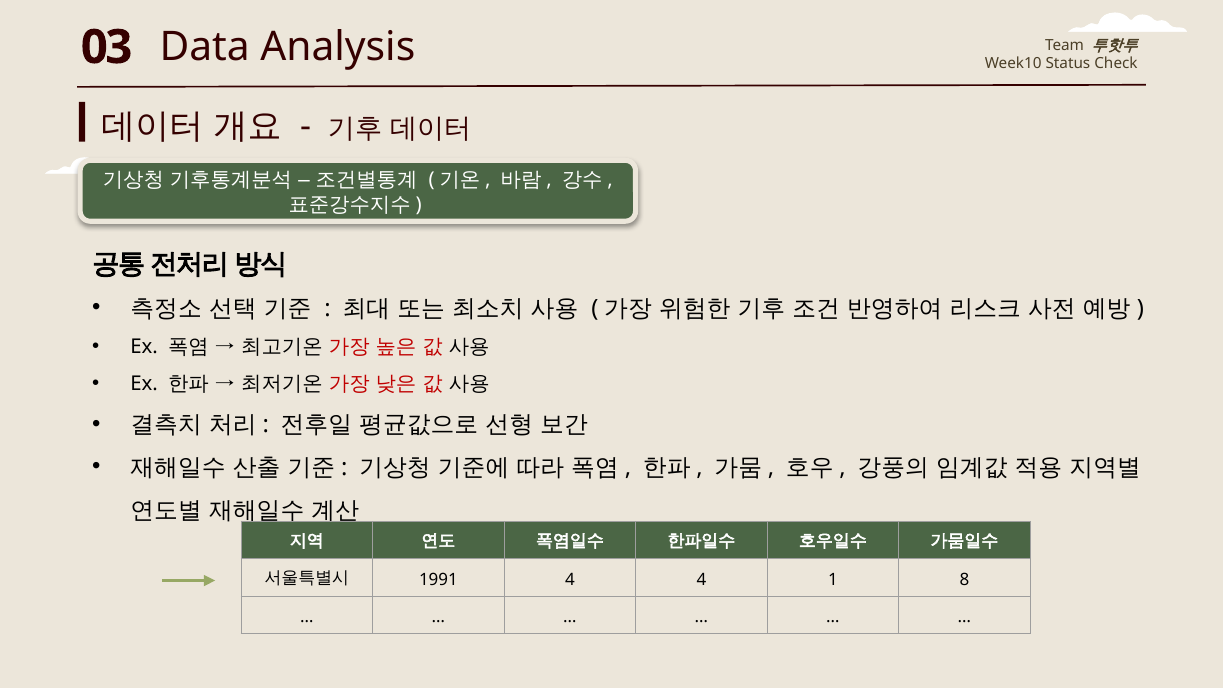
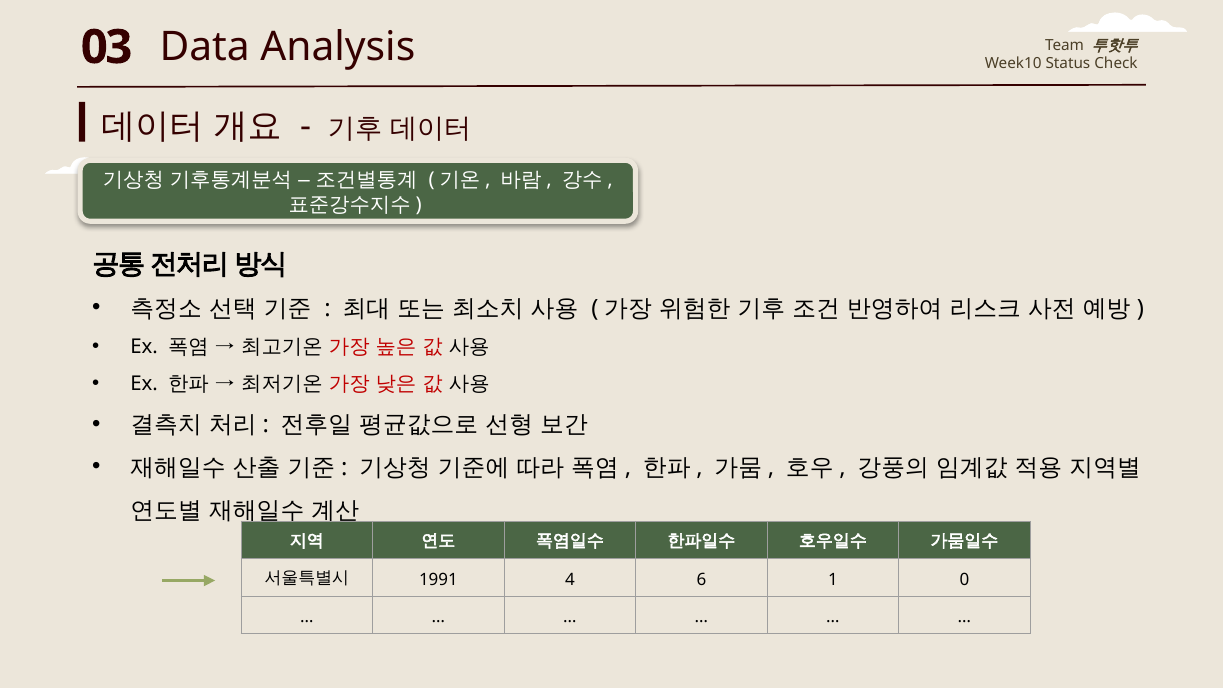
4 4: 4 -> 6
8: 8 -> 0
